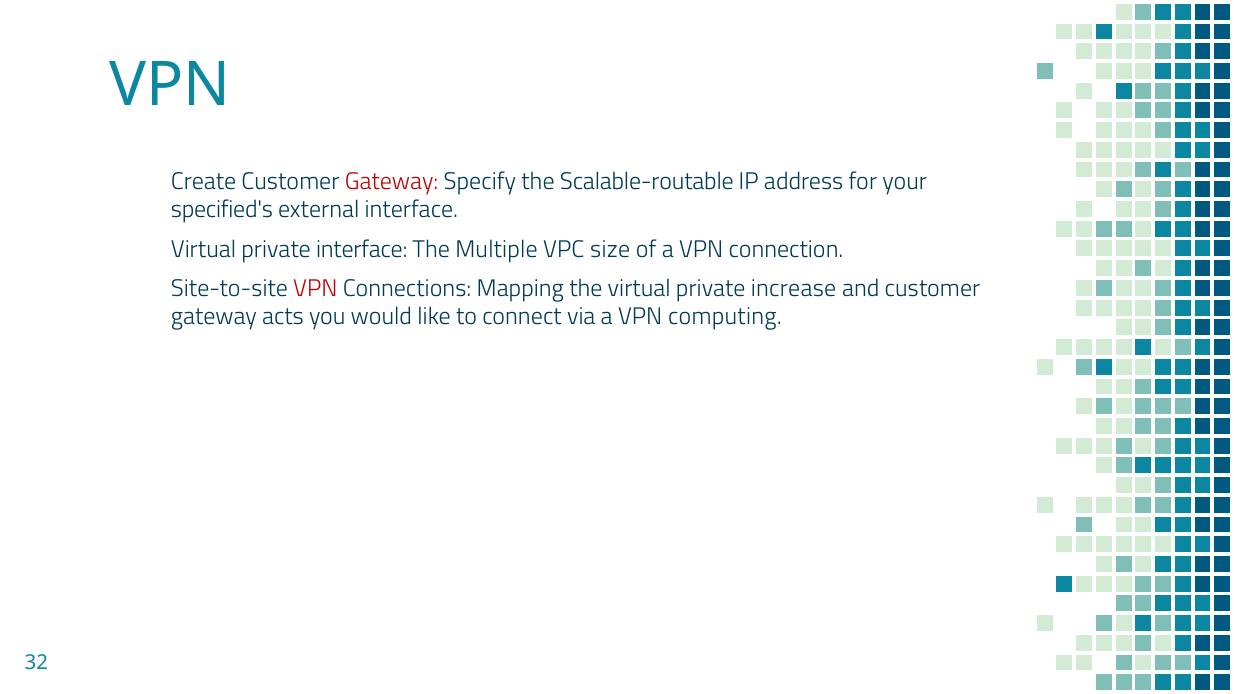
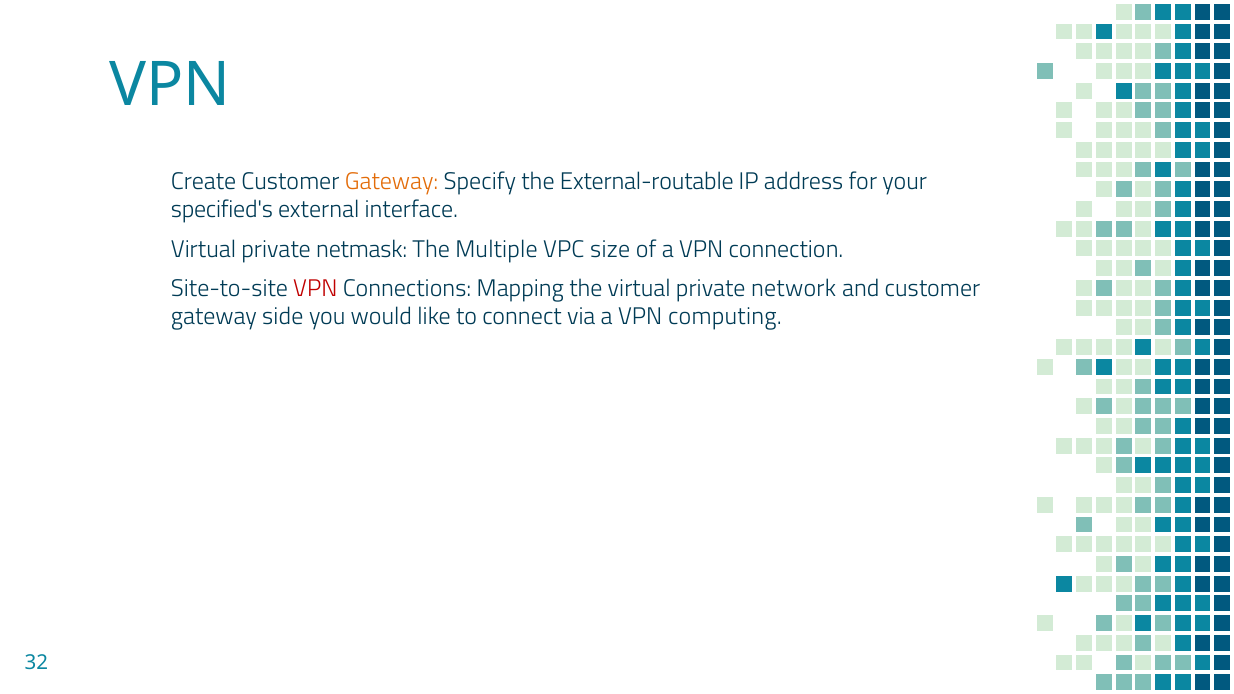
Gateway at (392, 181) colour: red -> orange
Scalable-routable: Scalable-routable -> External-routable
private interface: interface -> netmask
increase: increase -> network
acts: acts -> side
